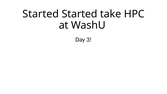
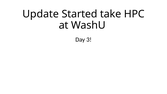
Started at (41, 14): Started -> Update
